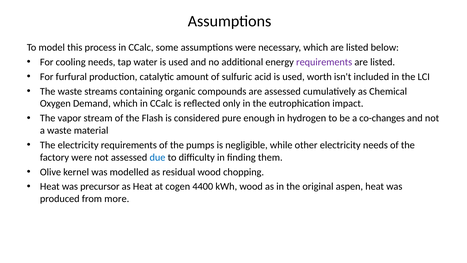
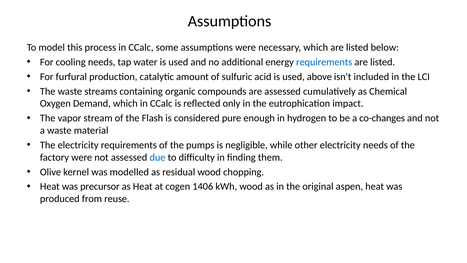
requirements at (324, 62) colour: purple -> blue
worth: worth -> above
4400: 4400 -> 1406
more: more -> reuse
